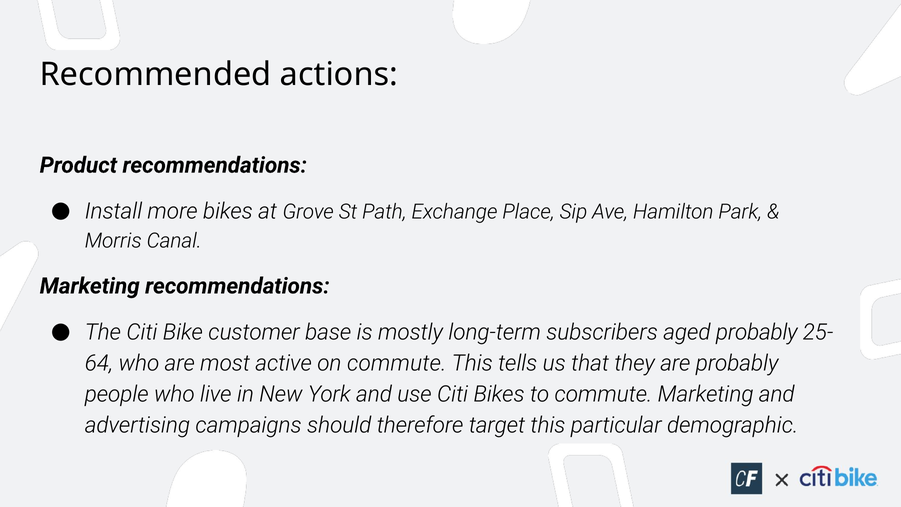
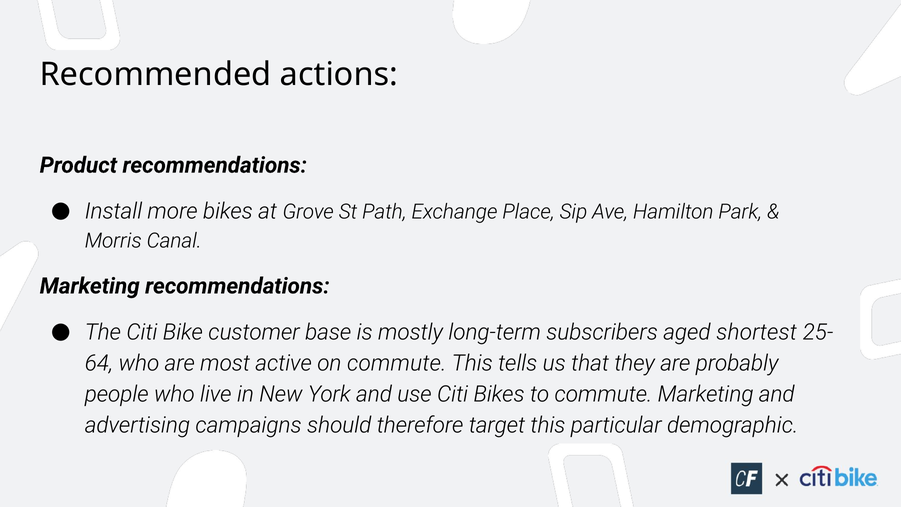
aged probably: probably -> shortest
